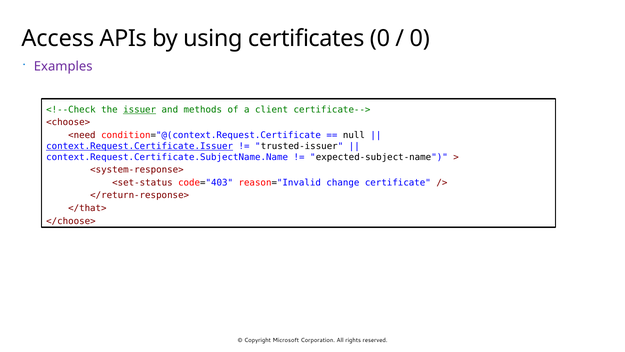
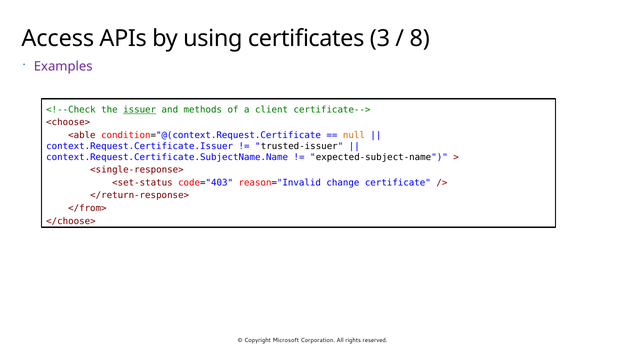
certificates 0: 0 -> 3
0 at (420, 38): 0 -> 8
<need: <need -> <able
null colour: black -> orange
context.Request.Certificate.Issuer underline: present -> none
<system-response>: <system-response> -> <single-response>
</that>: </that> -> </from>
